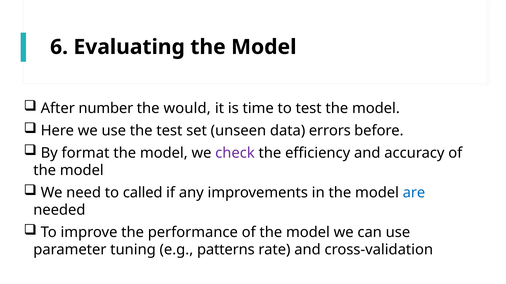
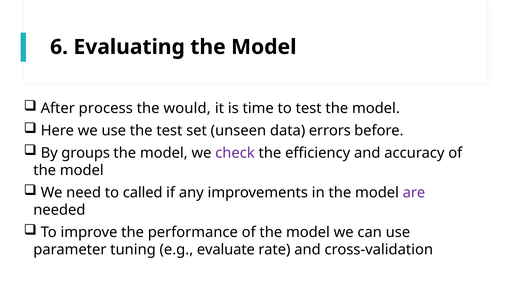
number: number -> process
format: format -> groups
are colour: blue -> purple
patterns: patterns -> evaluate
